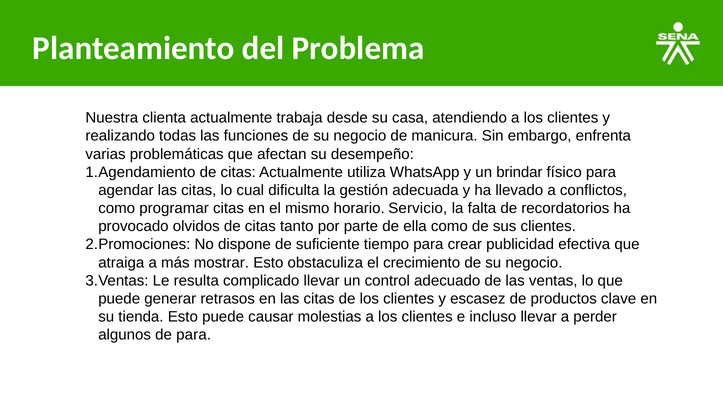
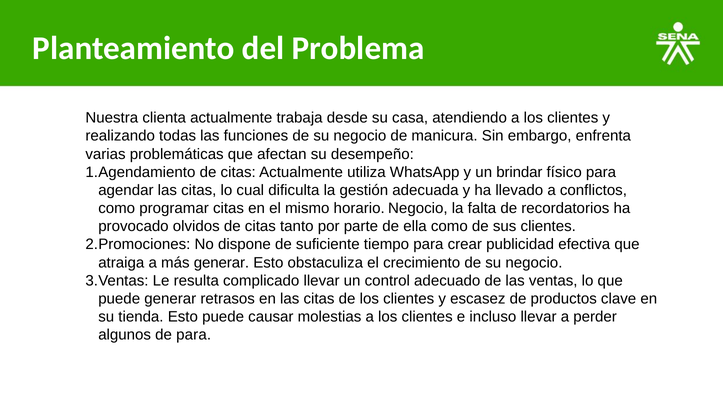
horario Servicio: Servicio -> Negocio
más mostrar: mostrar -> generar
